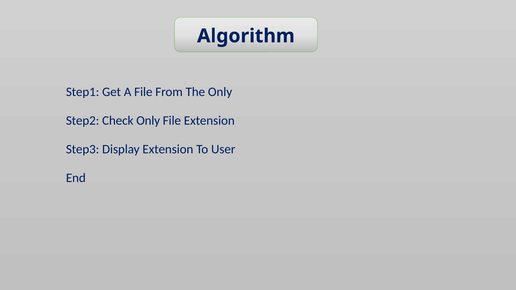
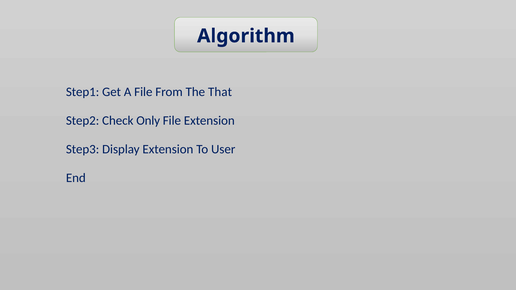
The Only: Only -> That
